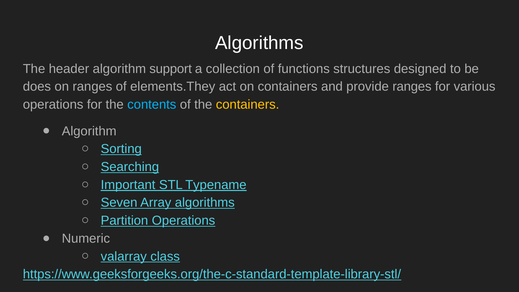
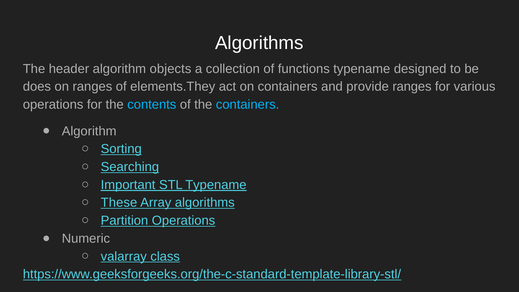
support: support -> objects
functions structures: structures -> typename
containers at (248, 105) colour: yellow -> light blue
Seven: Seven -> These
